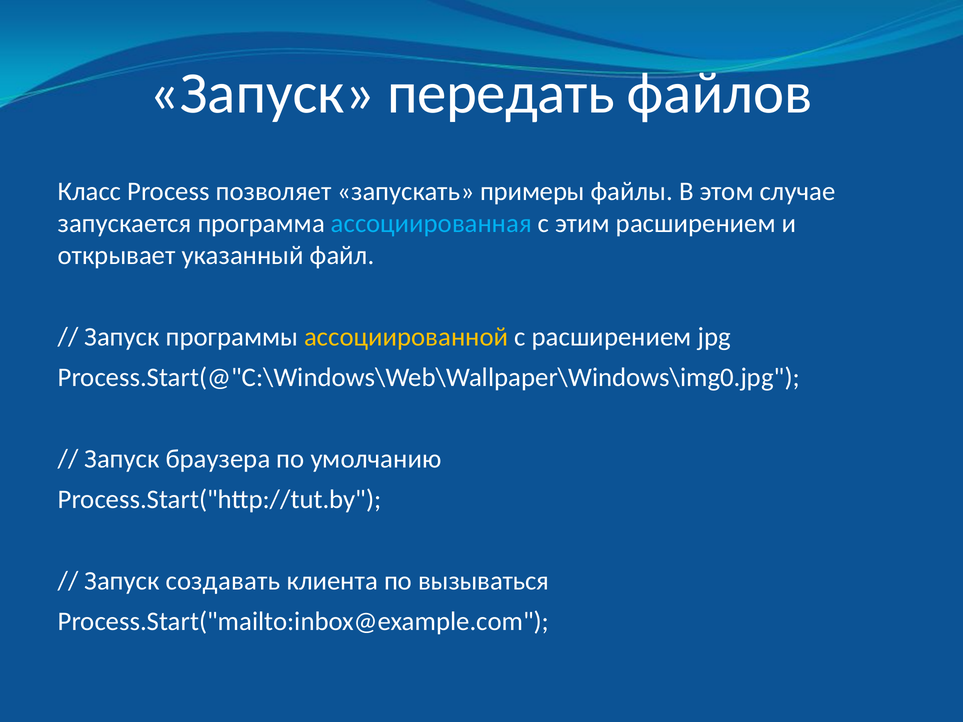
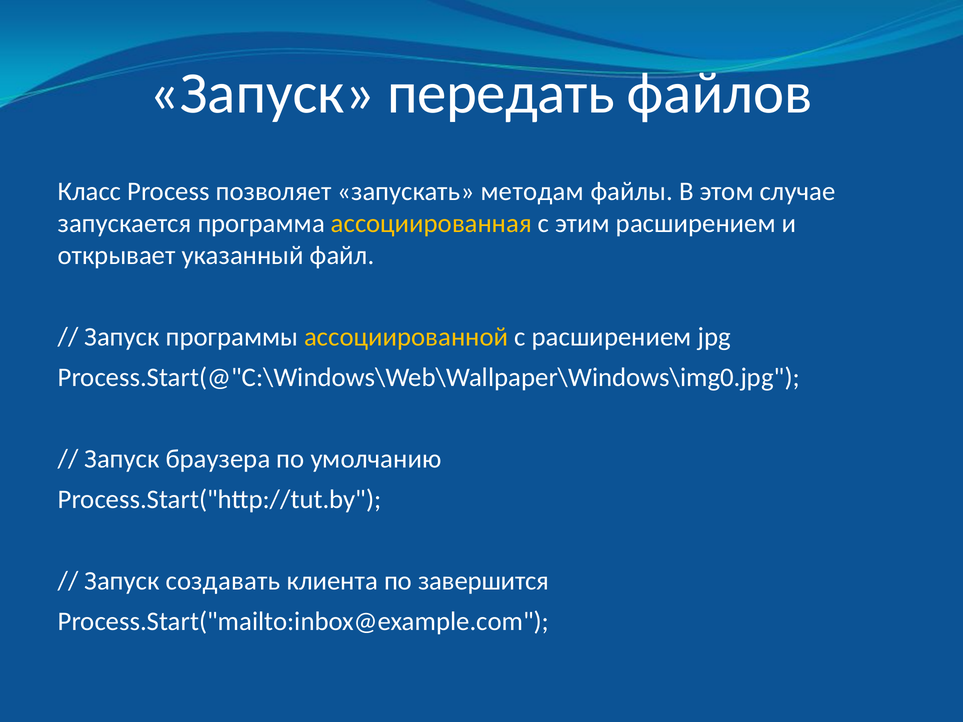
примеры: примеры -> методам
ассоциированная colour: light blue -> yellow
вызываться: вызываться -> завершится
